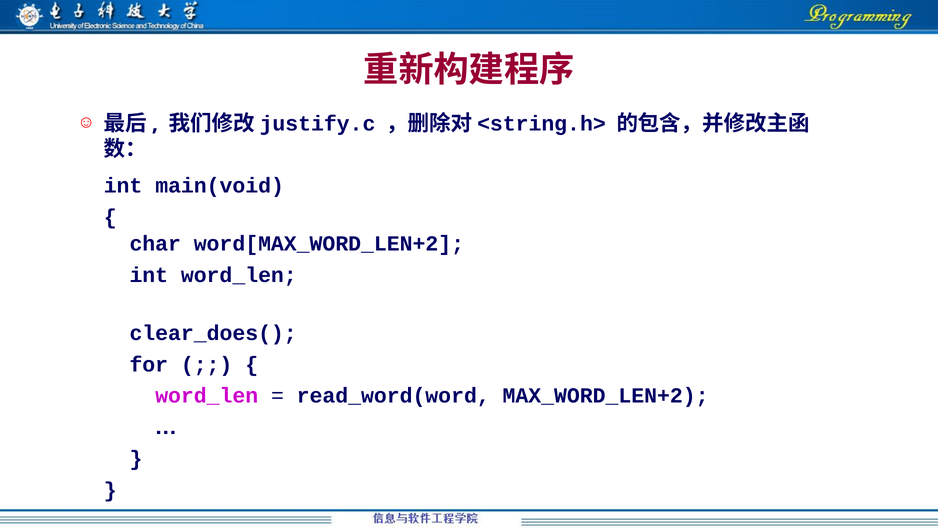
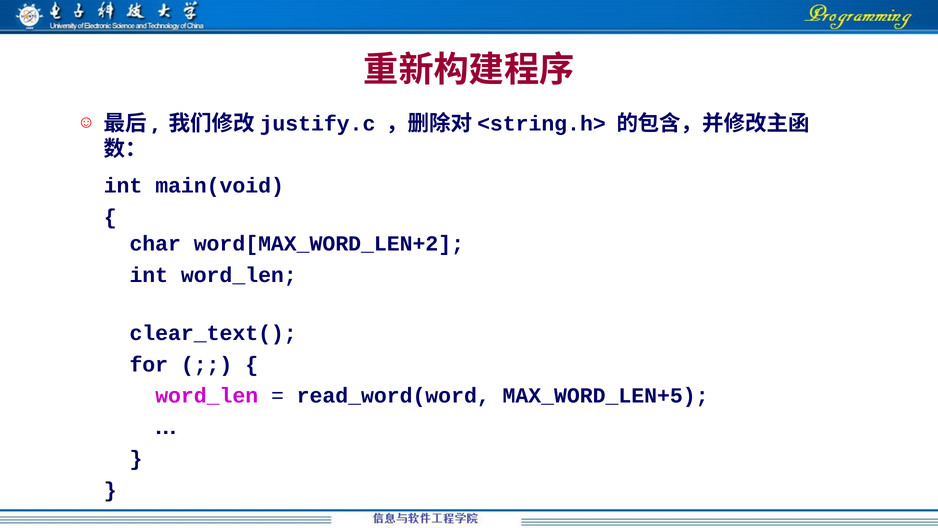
clear_does(: clear_does( -> clear_text(
MAX_WORD_LEN+2: MAX_WORD_LEN+2 -> MAX_WORD_LEN+5
